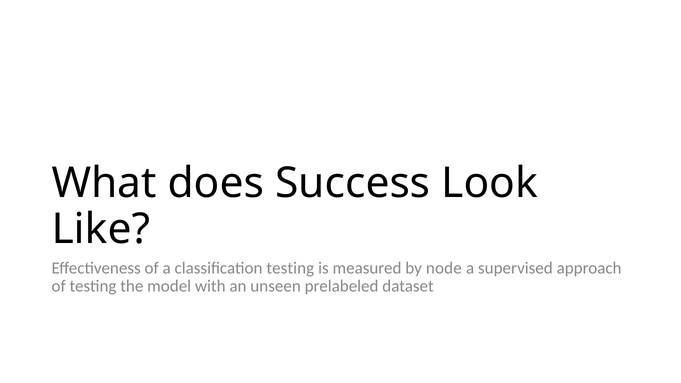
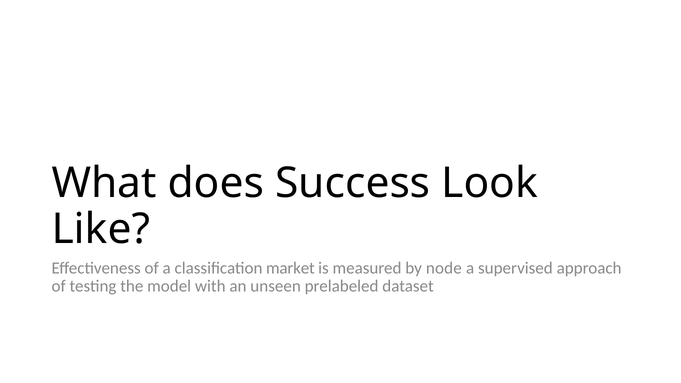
classification testing: testing -> market
